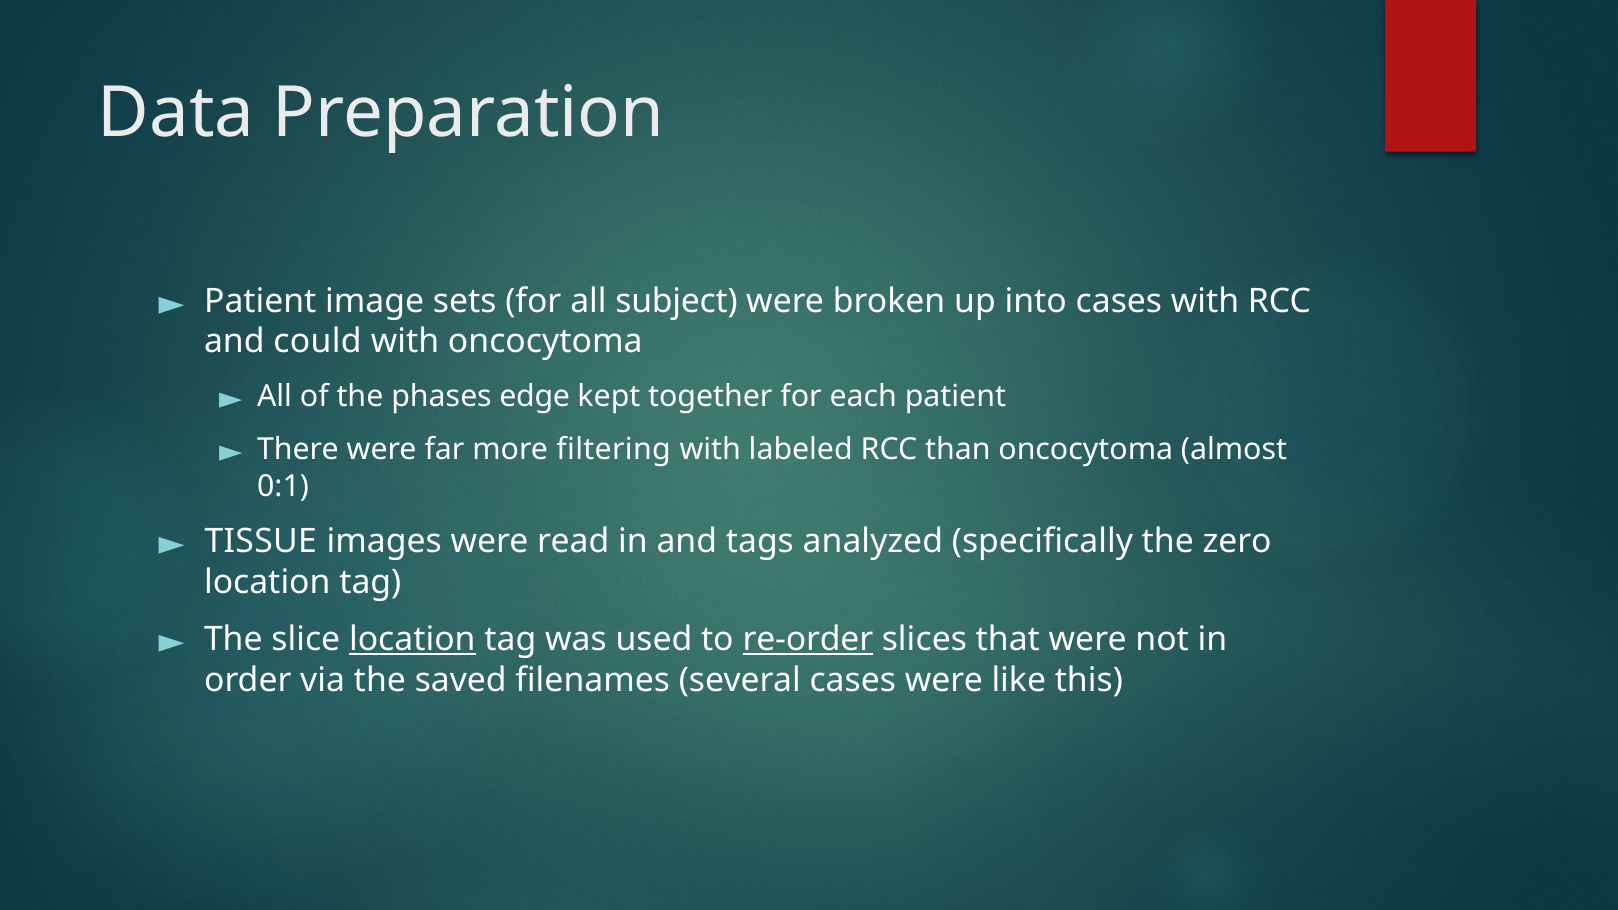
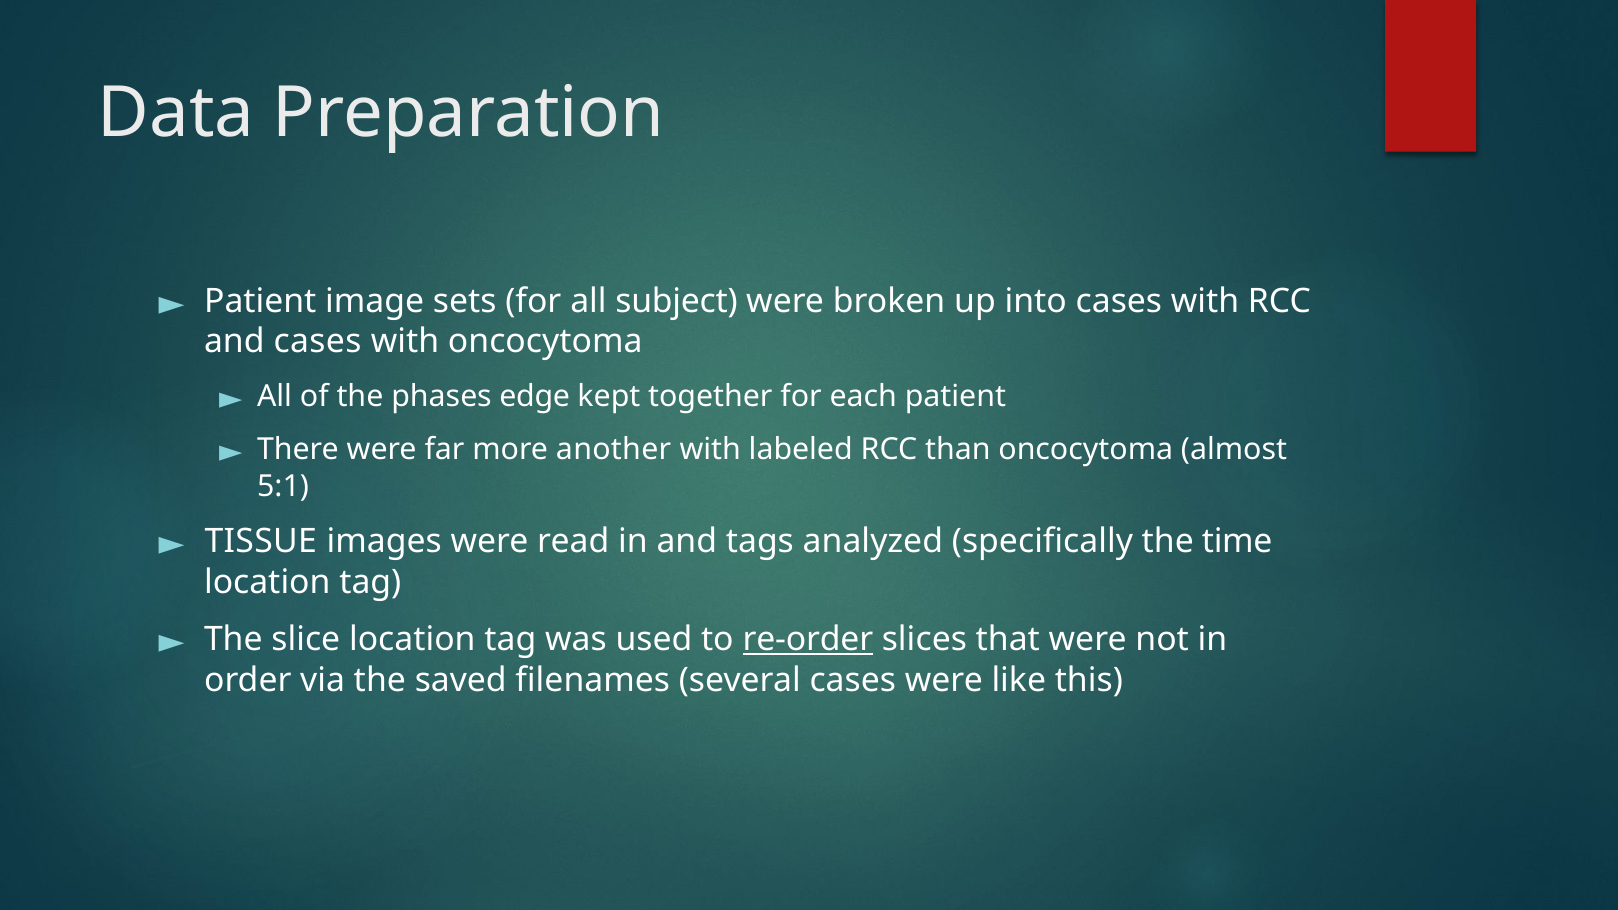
and could: could -> cases
filtering: filtering -> another
0:1: 0:1 -> 5:1
zero: zero -> time
location at (412, 640) underline: present -> none
